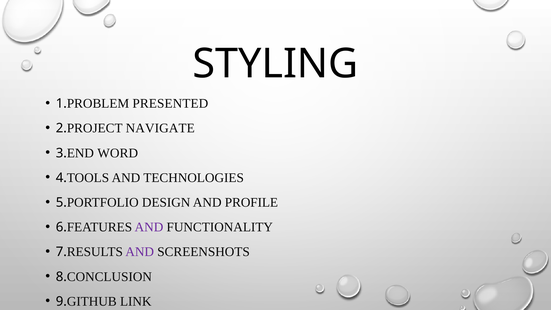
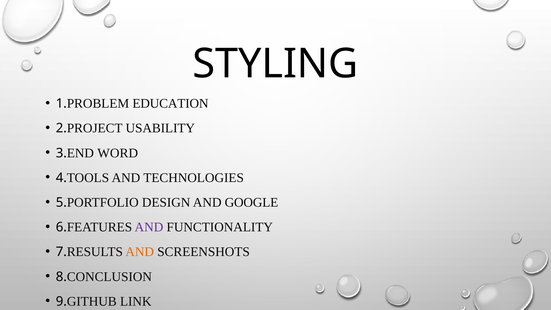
PRESENTED: PRESENTED -> EDUCATION
NAVIGATE: NAVIGATE -> USABILITY
PROFILE: PROFILE -> GOOGLE
AND at (140, 252) colour: purple -> orange
